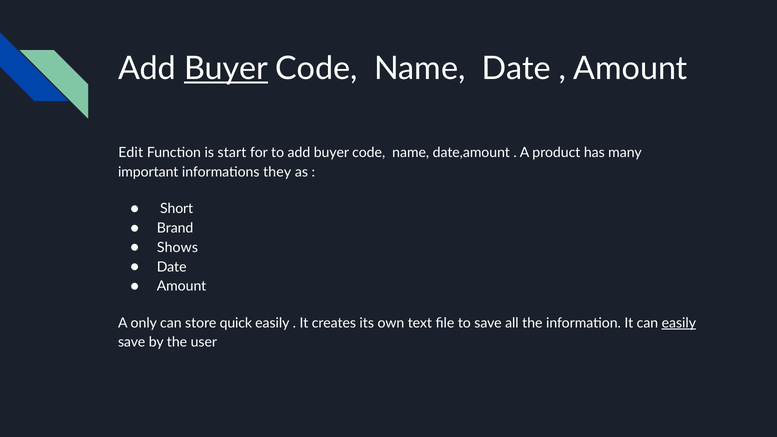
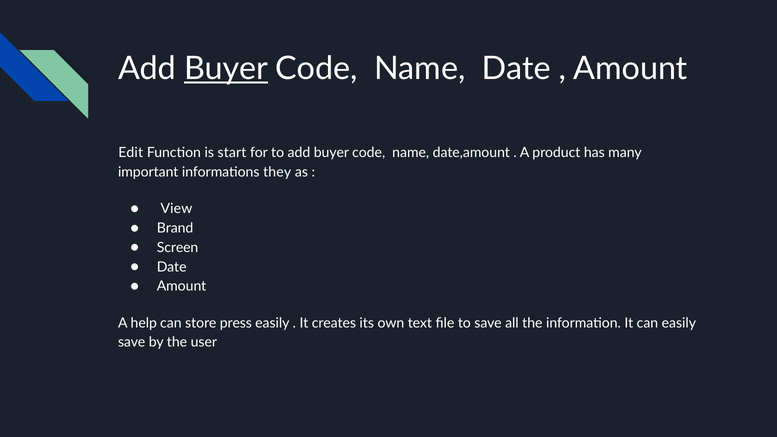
Short: Short -> View
Shows: Shows -> Screen
only: only -> help
quick: quick -> press
easily at (679, 323) underline: present -> none
